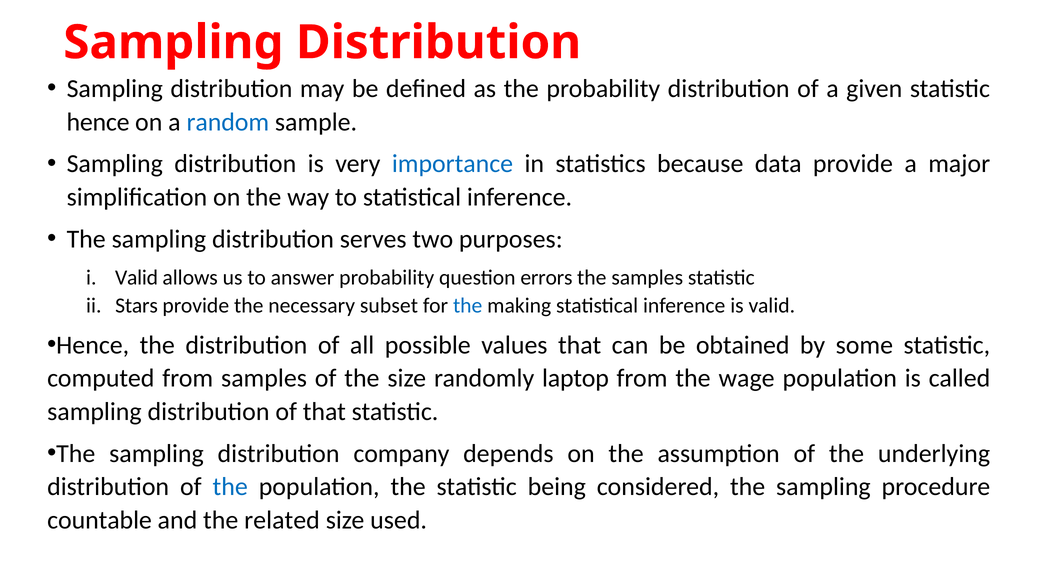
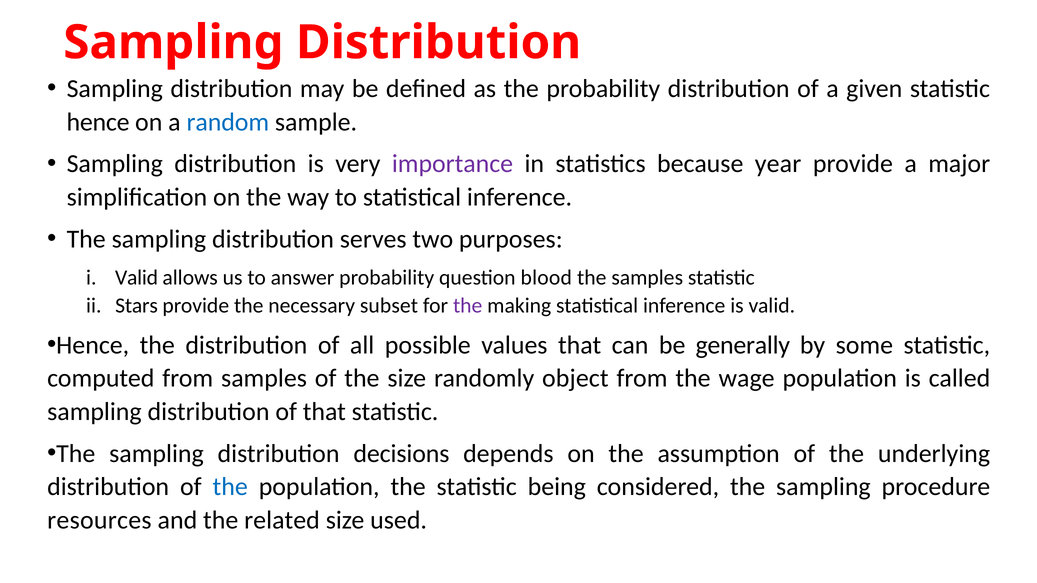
importance colour: blue -> purple
data: data -> year
errors: errors -> blood
the at (468, 306) colour: blue -> purple
obtained: obtained -> generally
laptop: laptop -> object
company: company -> decisions
countable: countable -> resources
